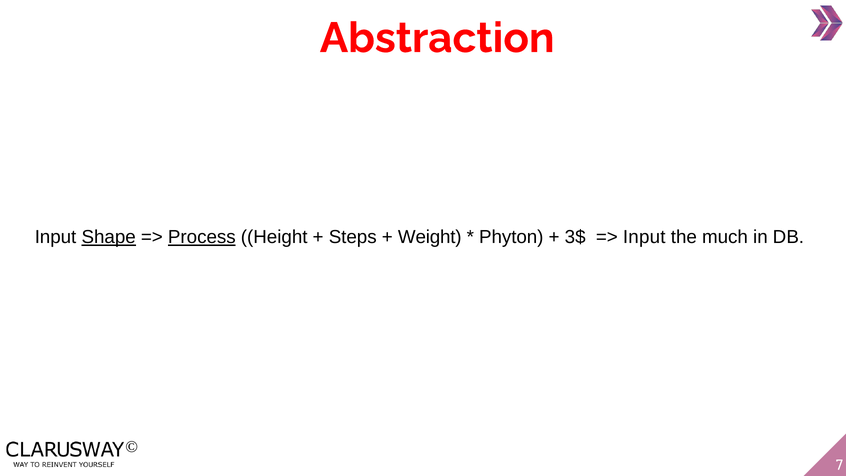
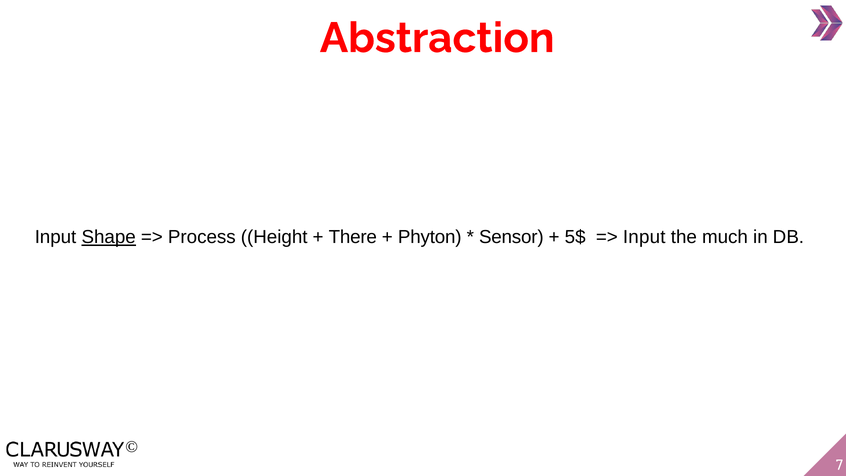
Process underline: present -> none
Steps: Steps -> There
Weight: Weight -> Phyton
Phyton: Phyton -> Sensor
3$: 3$ -> 5$
